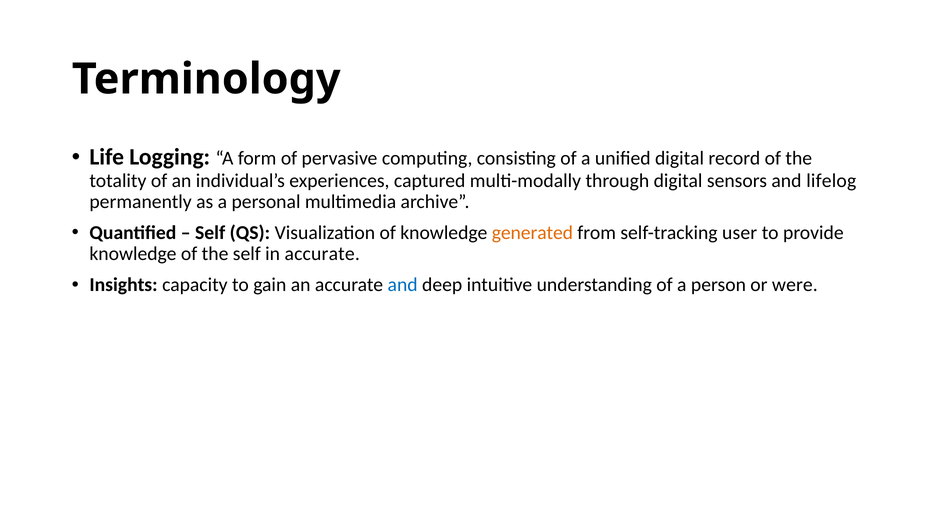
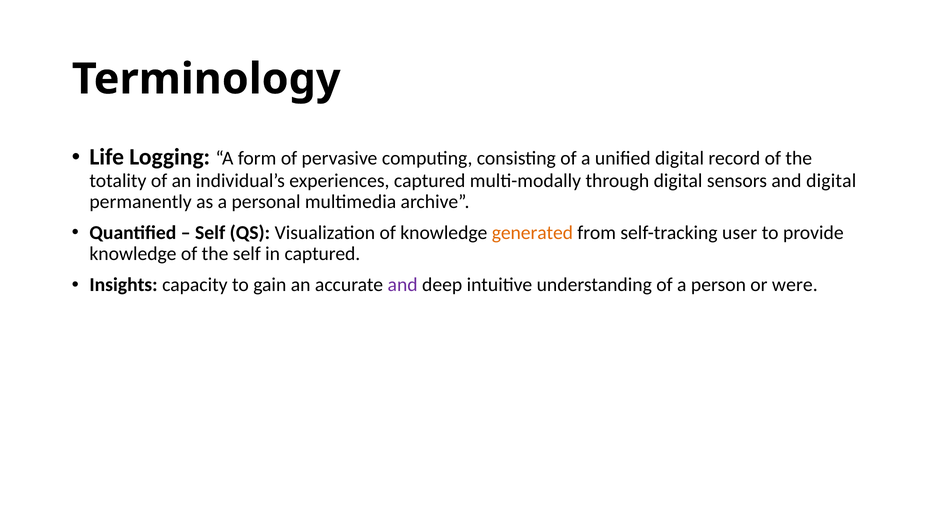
and lifelog: lifelog -> digital
in accurate: accurate -> captured
and at (403, 285) colour: blue -> purple
